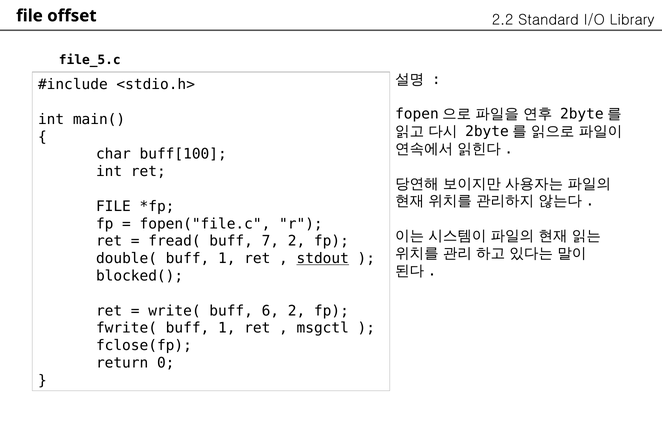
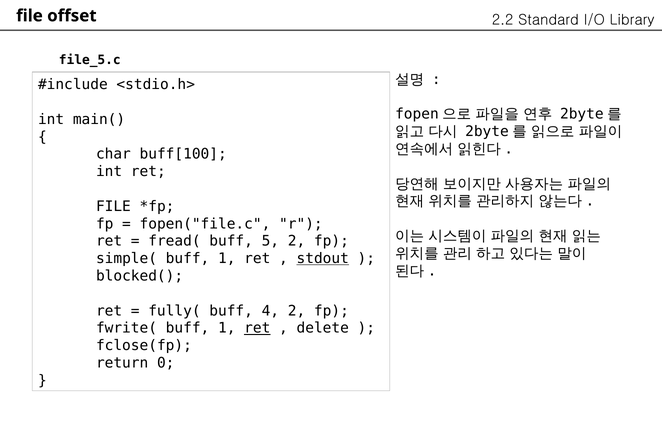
7: 7 -> 5
double(: double( -> simple(
write(: write( -> fully(
6: 6 -> 4
ret at (257, 328) underline: none -> present
msgctl: msgctl -> delete
